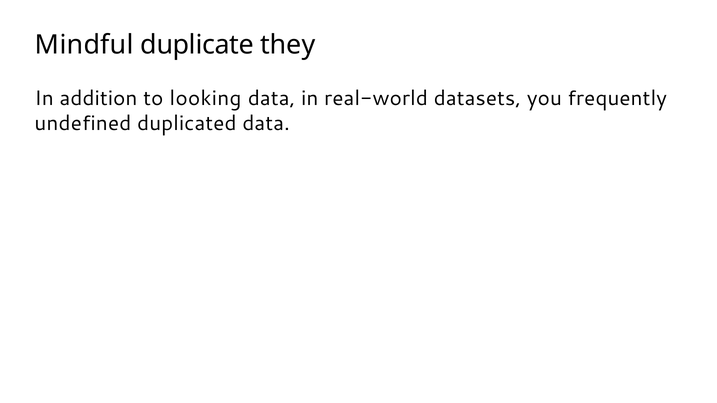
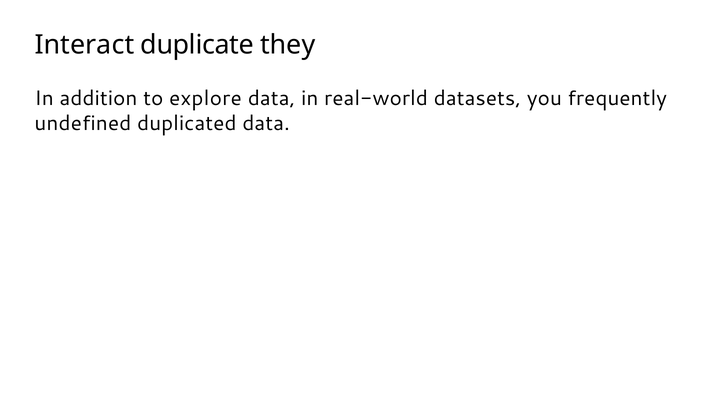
Mindful: Mindful -> Interact
looking: looking -> explore
